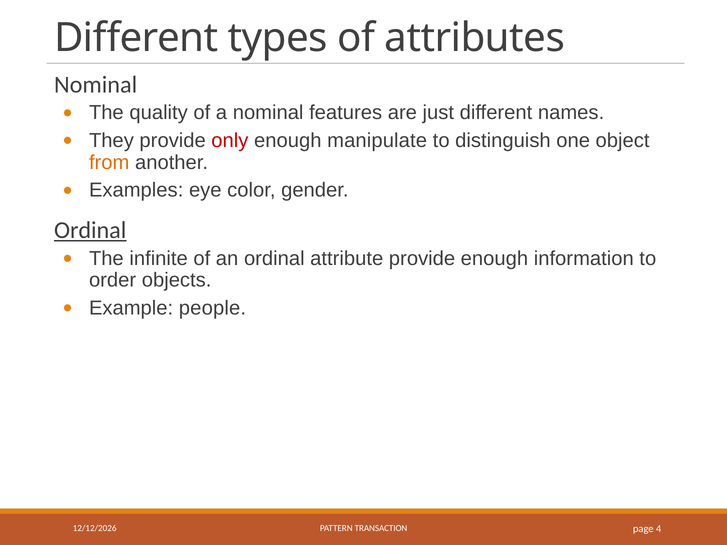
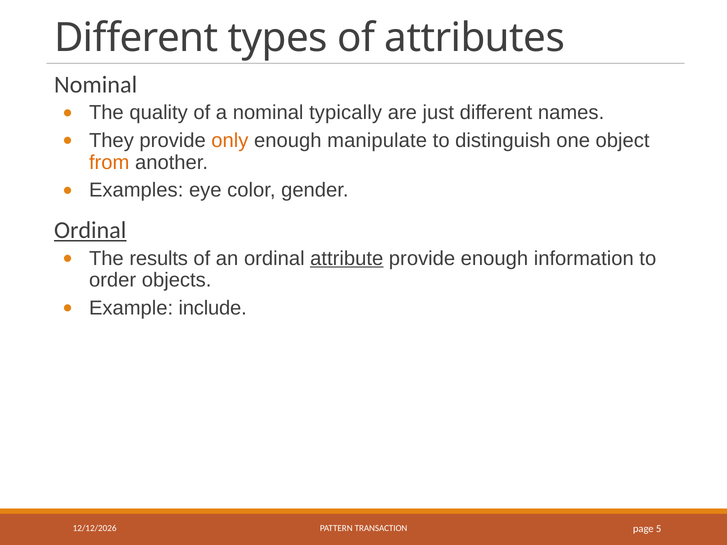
features: features -> typically
only colour: red -> orange
infinite: infinite -> results
attribute underline: none -> present
people: people -> include
4: 4 -> 5
